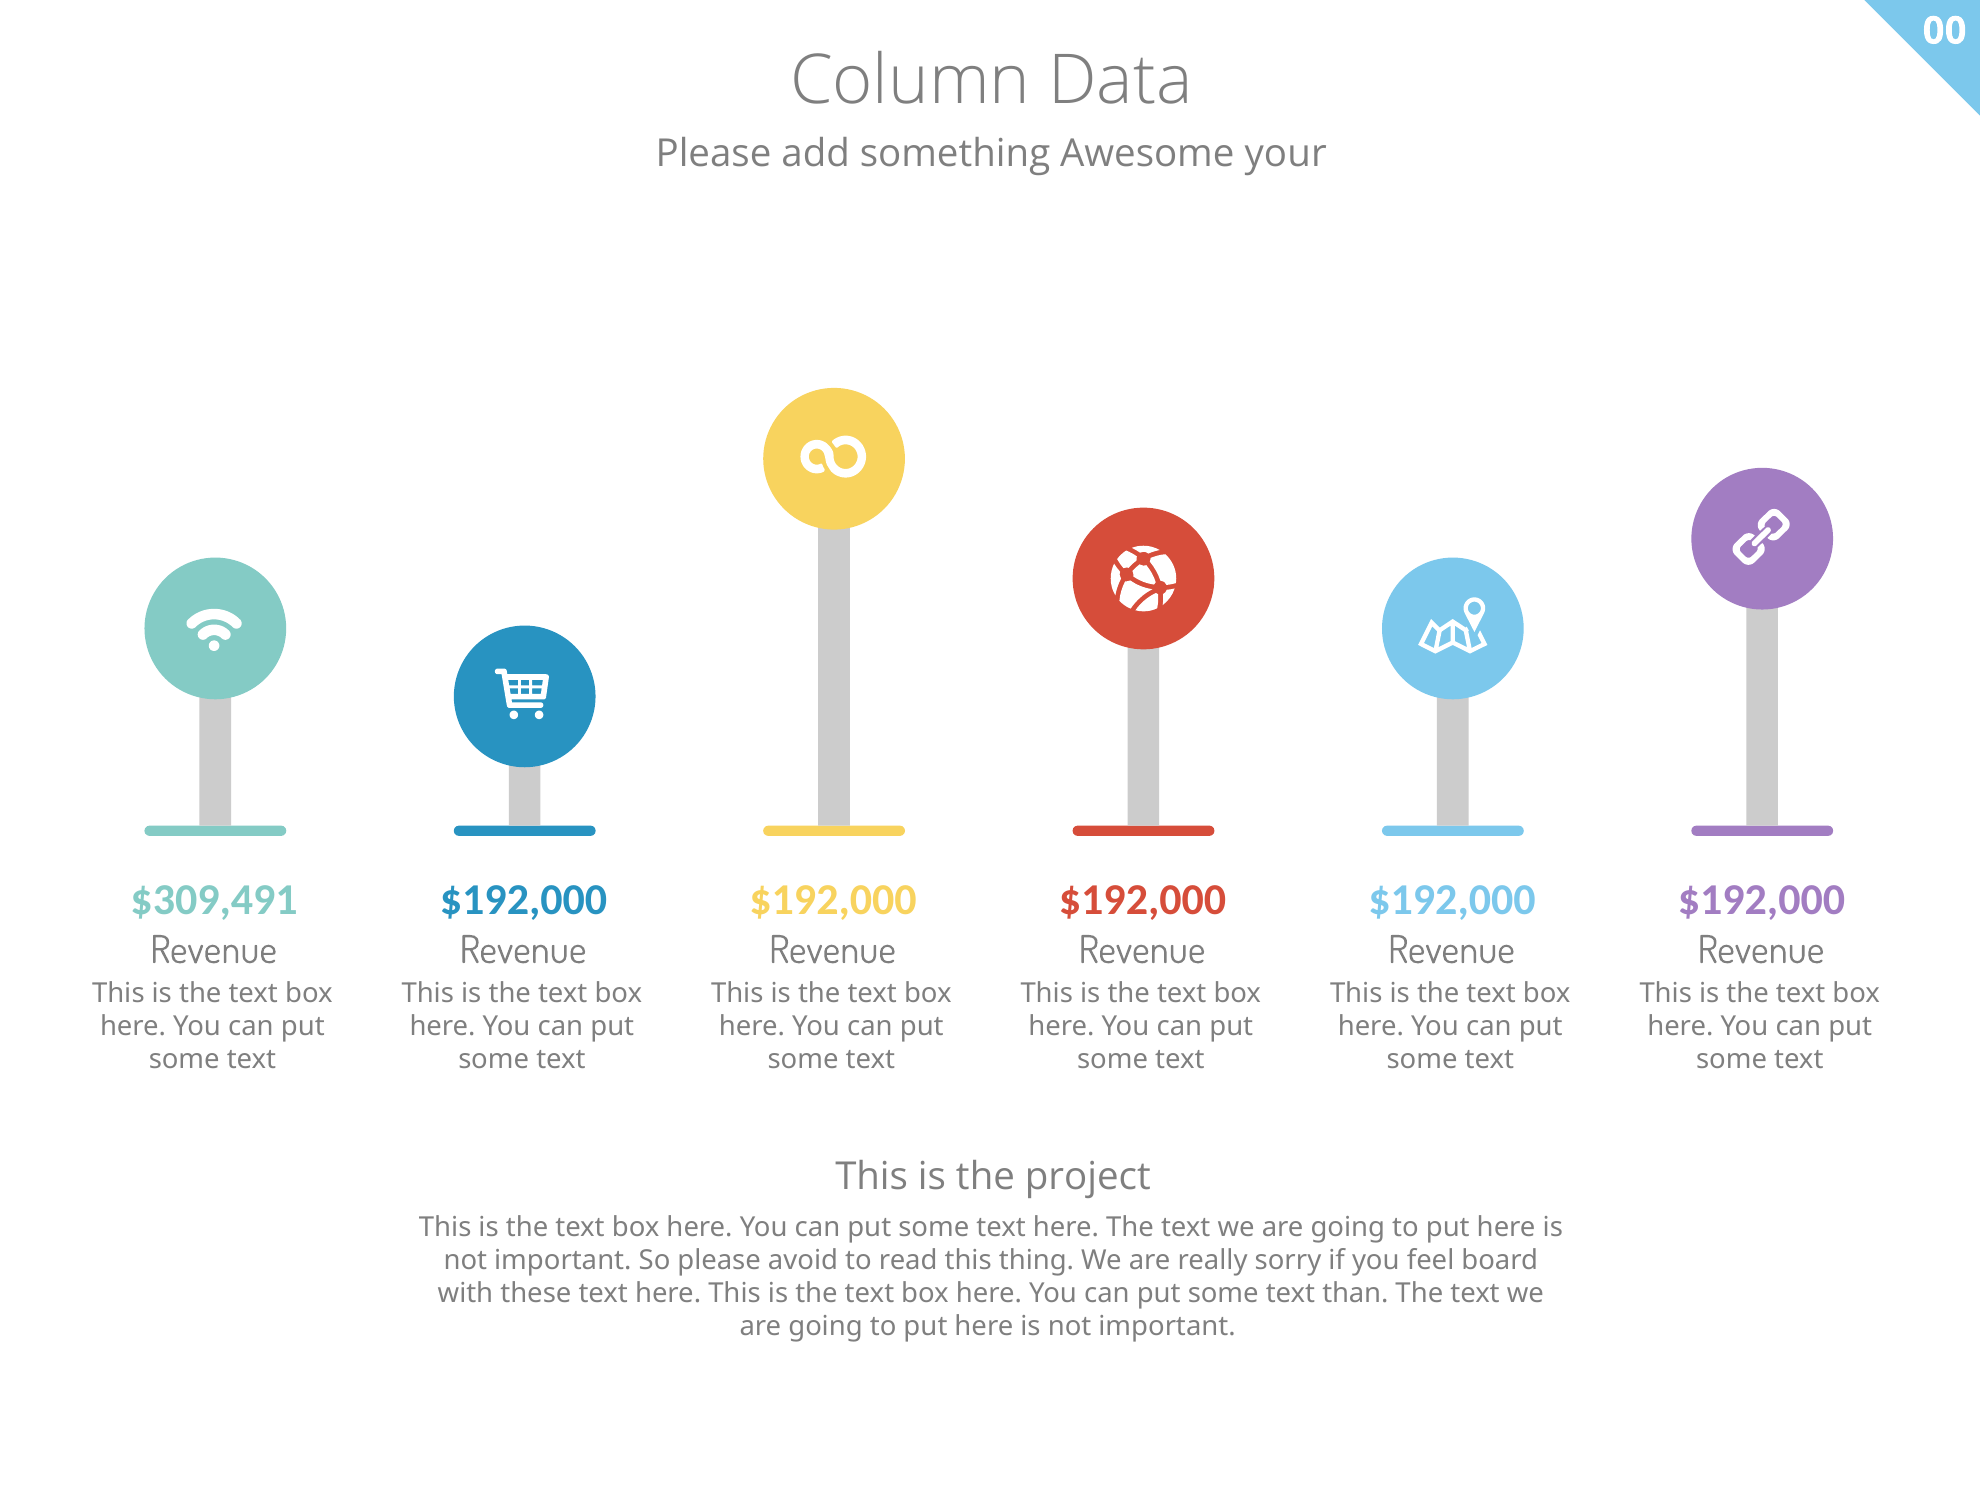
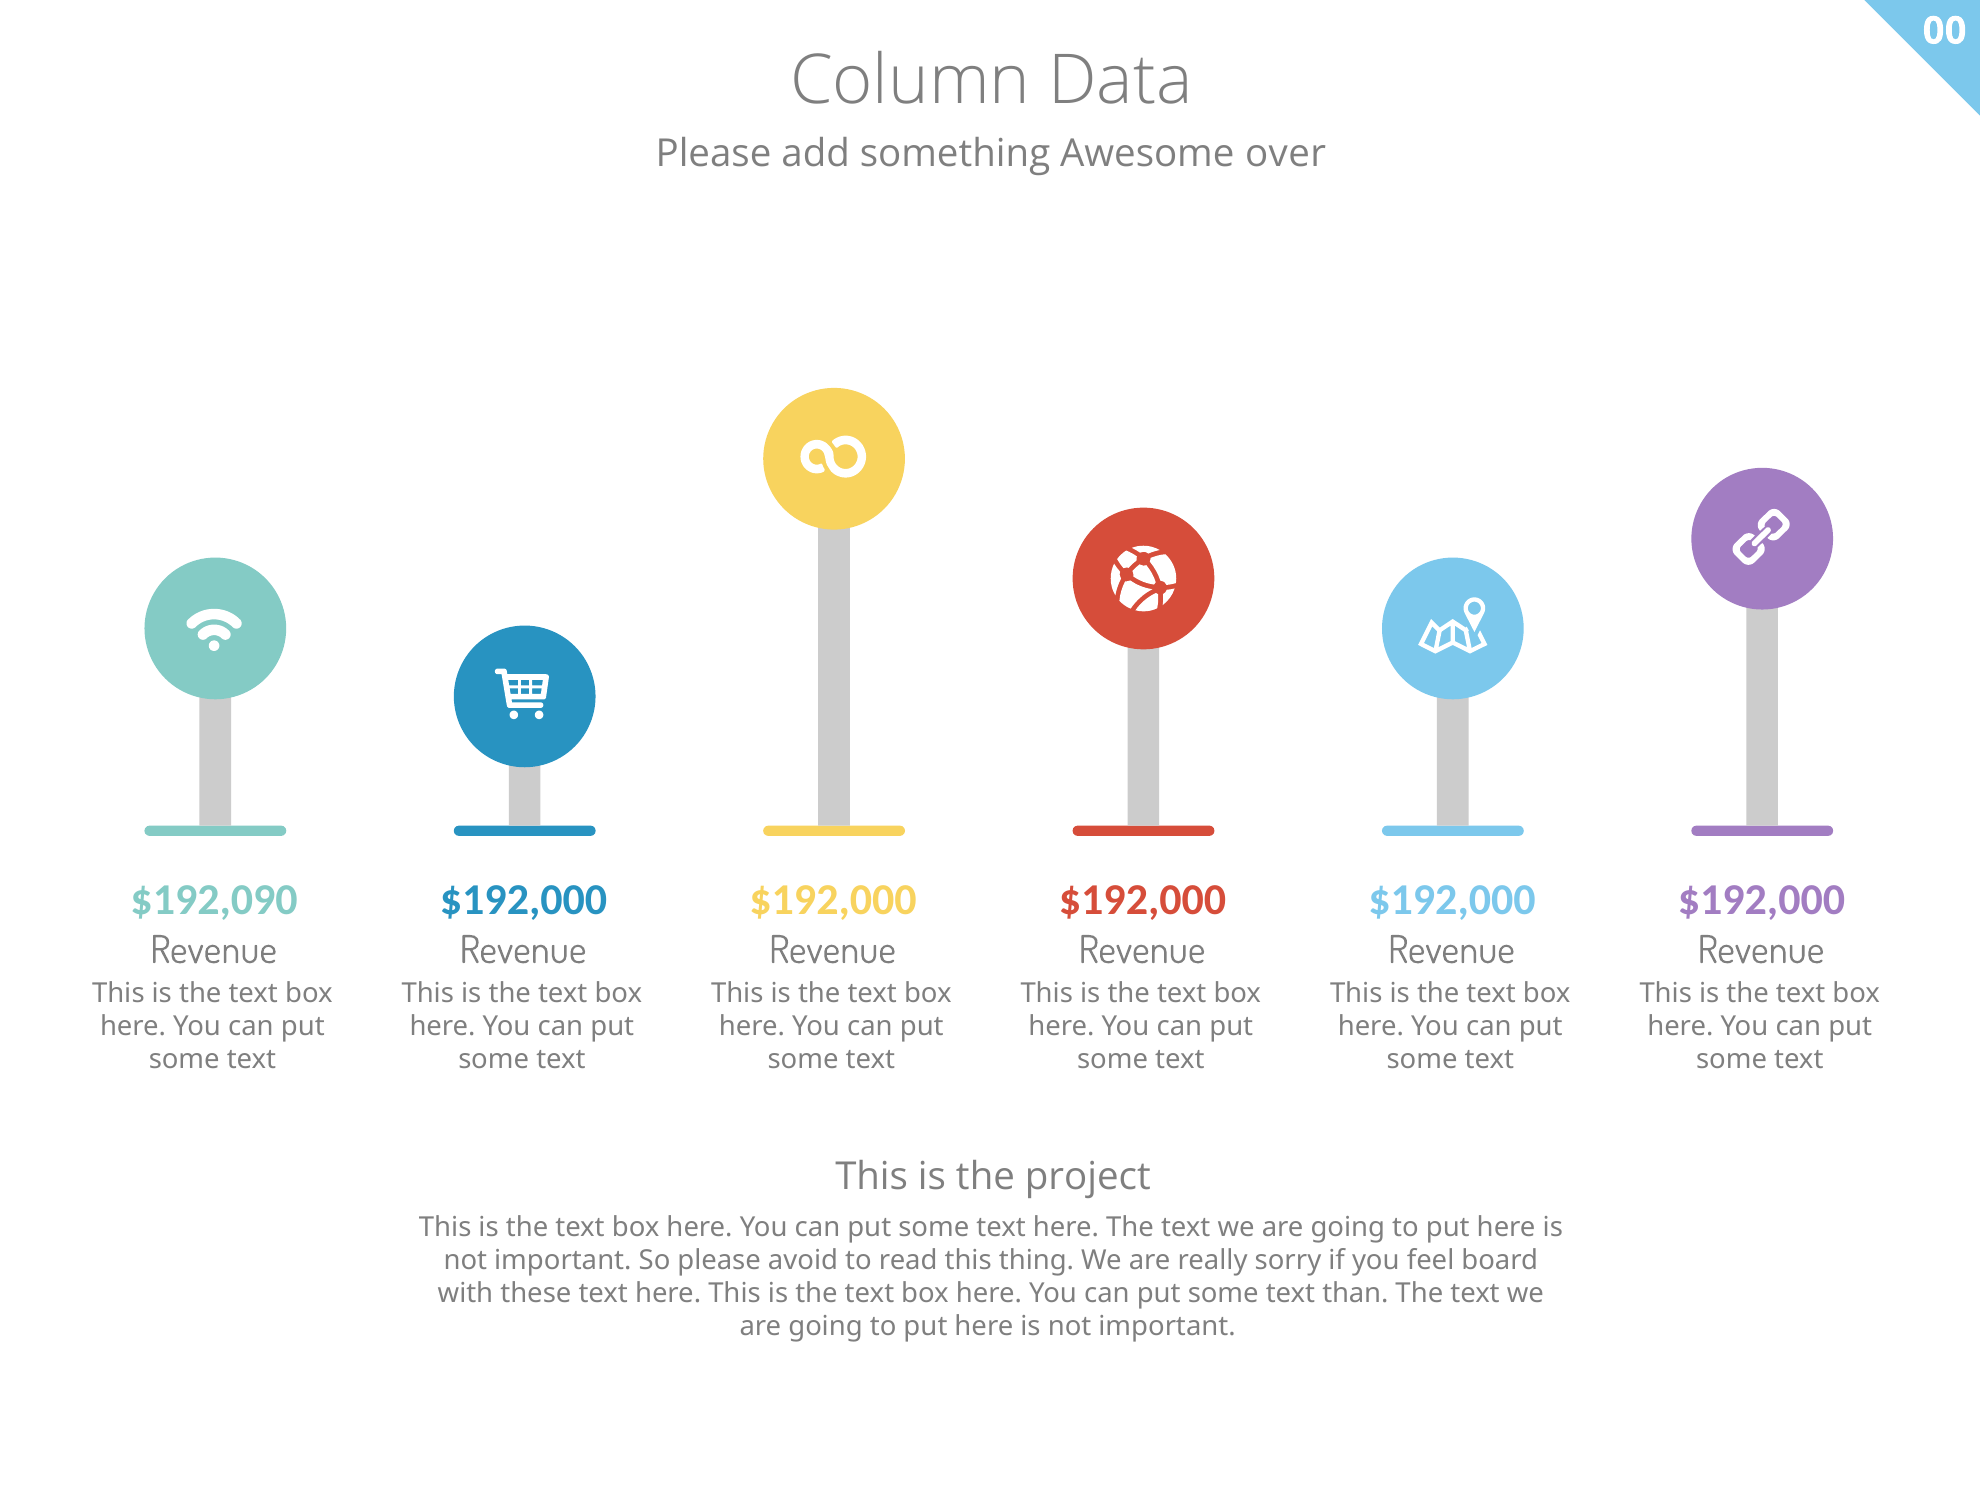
your: your -> over
$309,491: $309,491 -> $192,090
